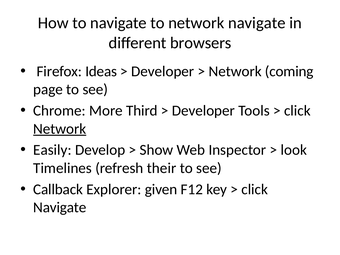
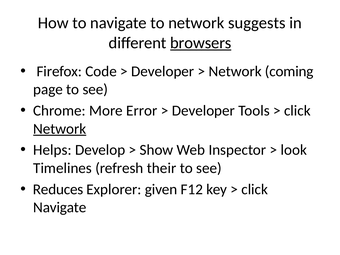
network navigate: navigate -> suggests
browsers underline: none -> present
Ideas: Ideas -> Code
Third: Third -> Error
Easily: Easily -> Helps
Callback: Callback -> Reduces
